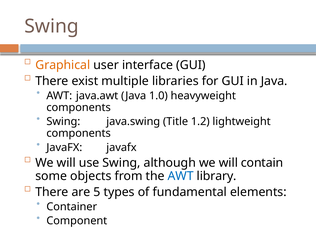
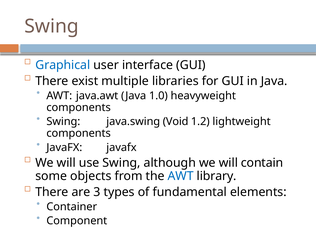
Graphical colour: orange -> blue
Title: Title -> Void
5: 5 -> 3
